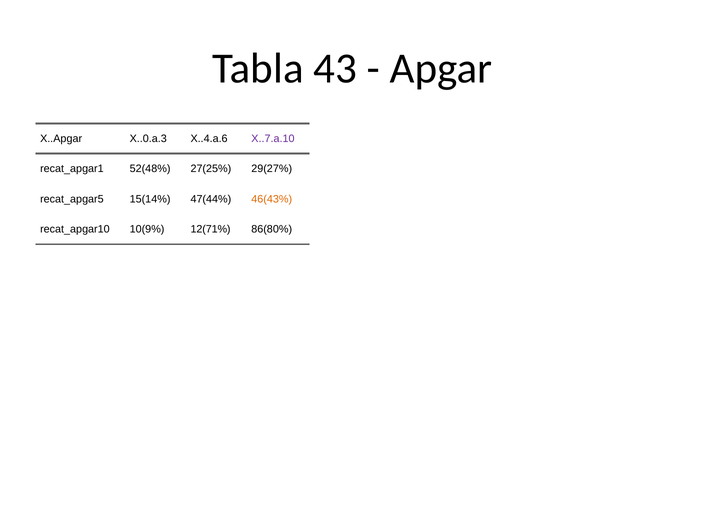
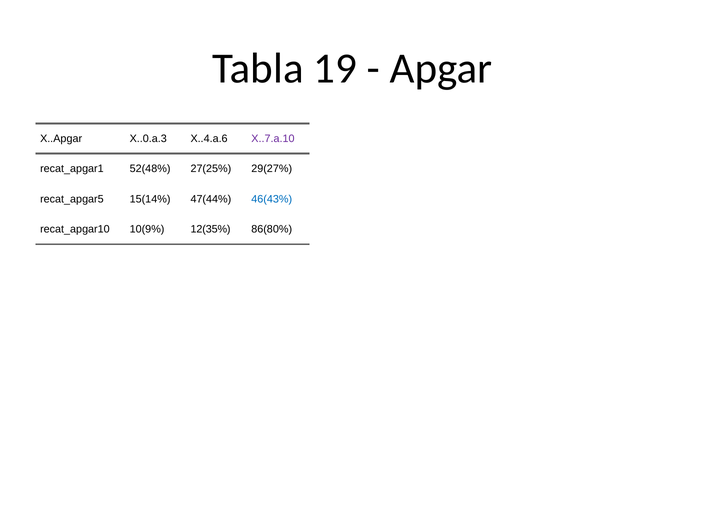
43: 43 -> 19
46(43% colour: orange -> blue
12(71%: 12(71% -> 12(35%
